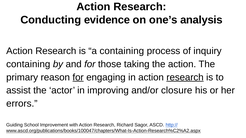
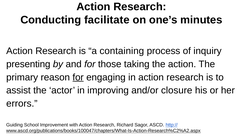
evidence: evidence -> facilitate
analysis: analysis -> minutes
containing at (28, 64): containing -> presenting
research at (185, 77) underline: present -> none
